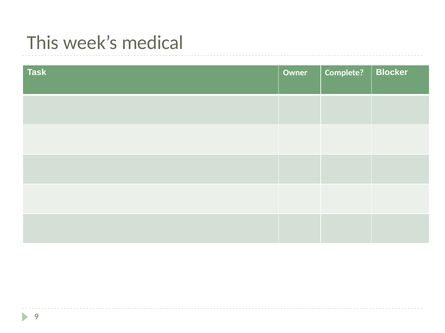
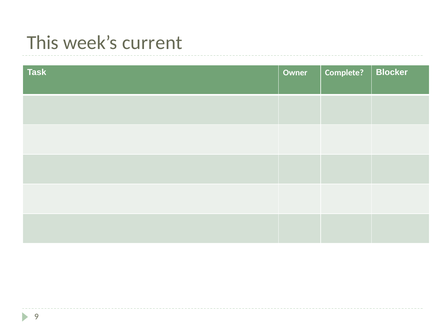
medical: medical -> current
